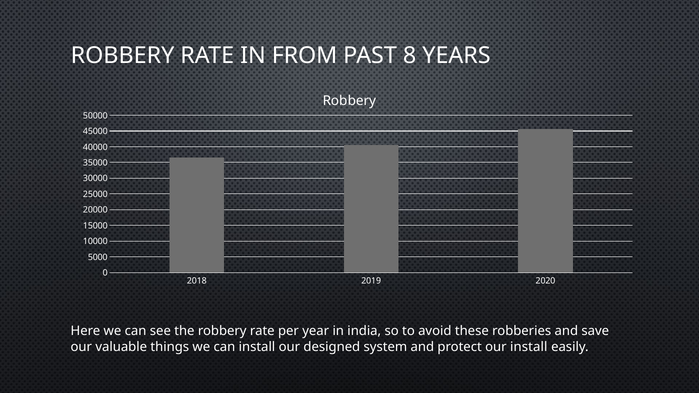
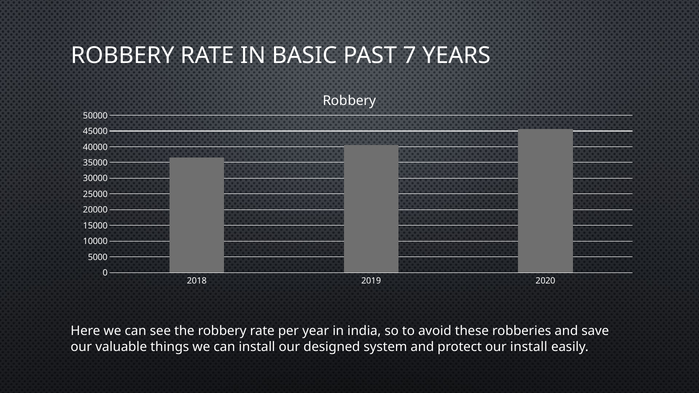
FROM: FROM -> BASIC
8: 8 -> 7
